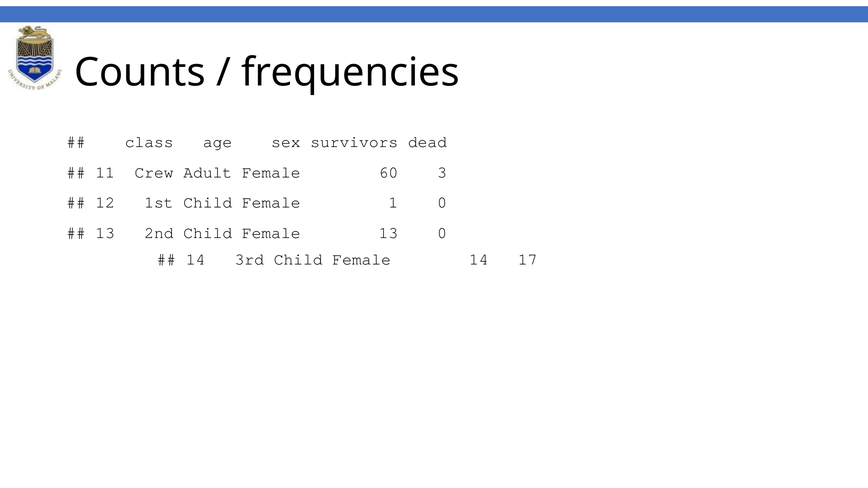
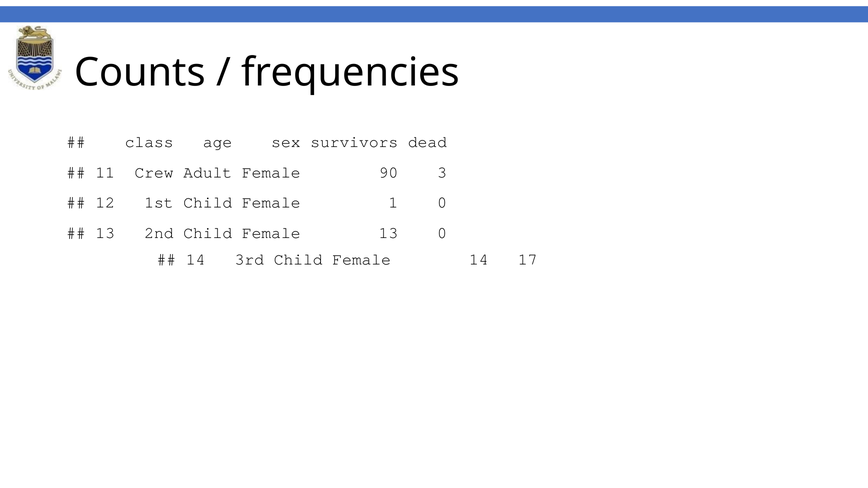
60: 60 -> 90
